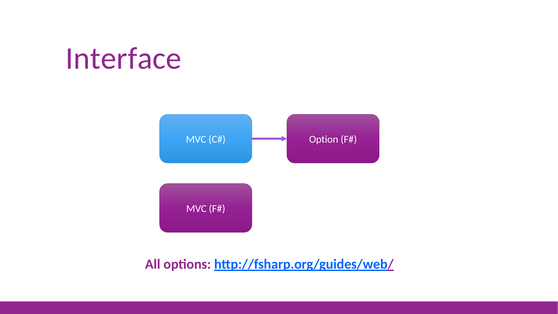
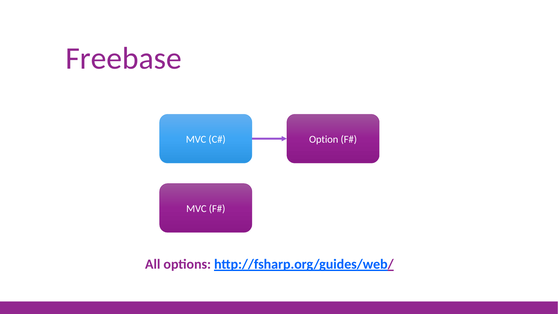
Interface: Interface -> Freebase
